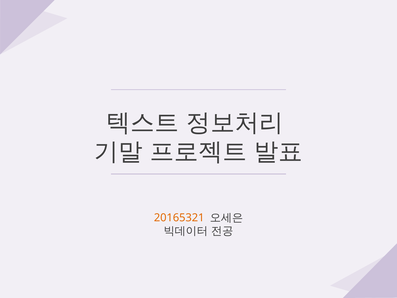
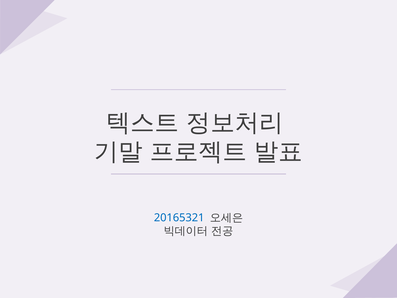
20165321 colour: orange -> blue
